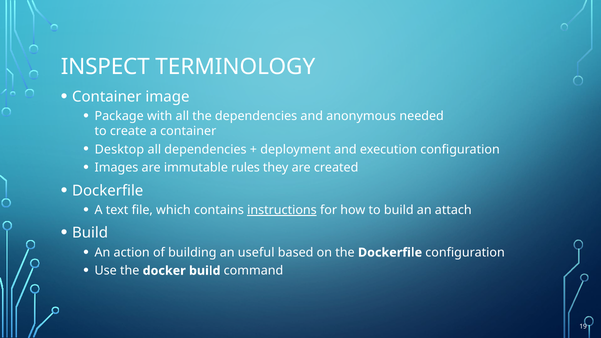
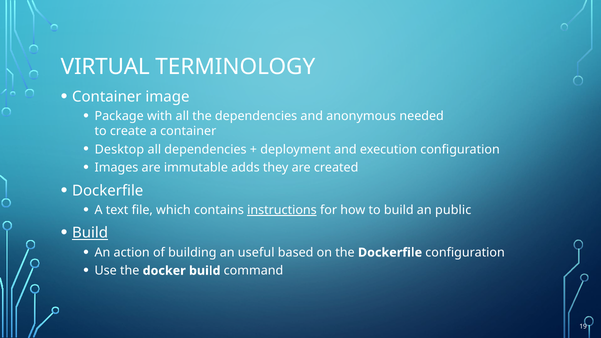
INSPECT: INSPECT -> VIRTUAL
rules: rules -> adds
attach: attach -> public
Build at (90, 233) underline: none -> present
